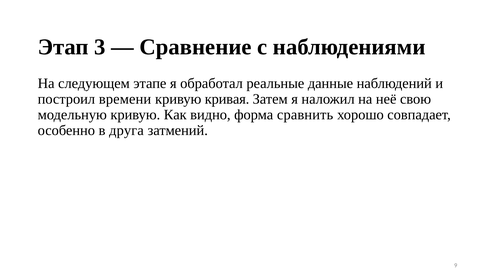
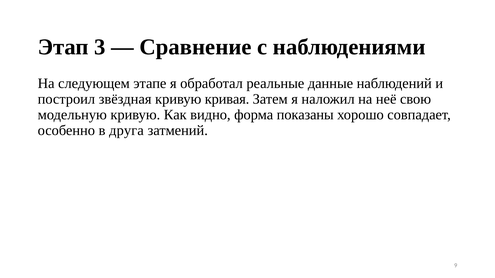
времени: времени -> звёздная
сравнить: сравнить -> показаны
